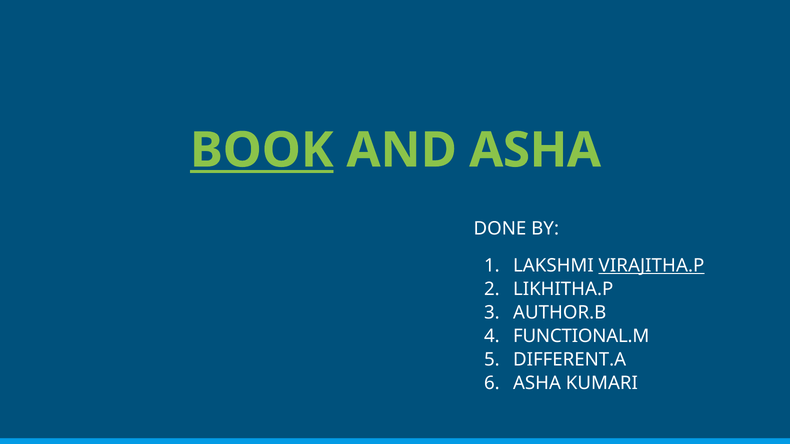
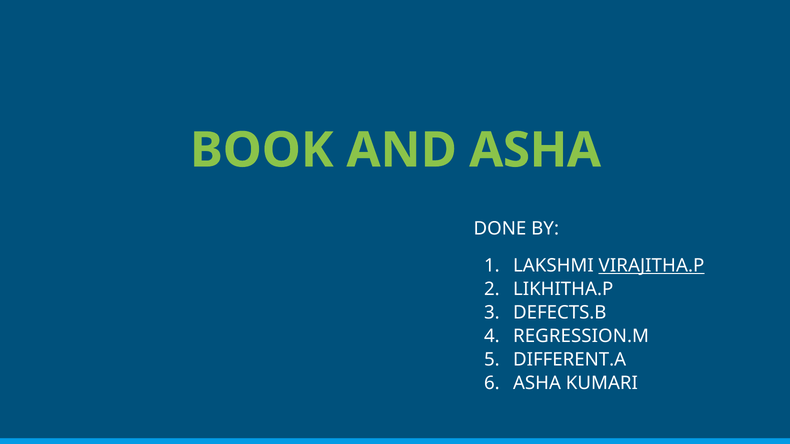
BOOK underline: present -> none
AUTHOR.B: AUTHOR.B -> DEFECTS.B
FUNCTIONAL.M: FUNCTIONAL.M -> REGRESSION.M
